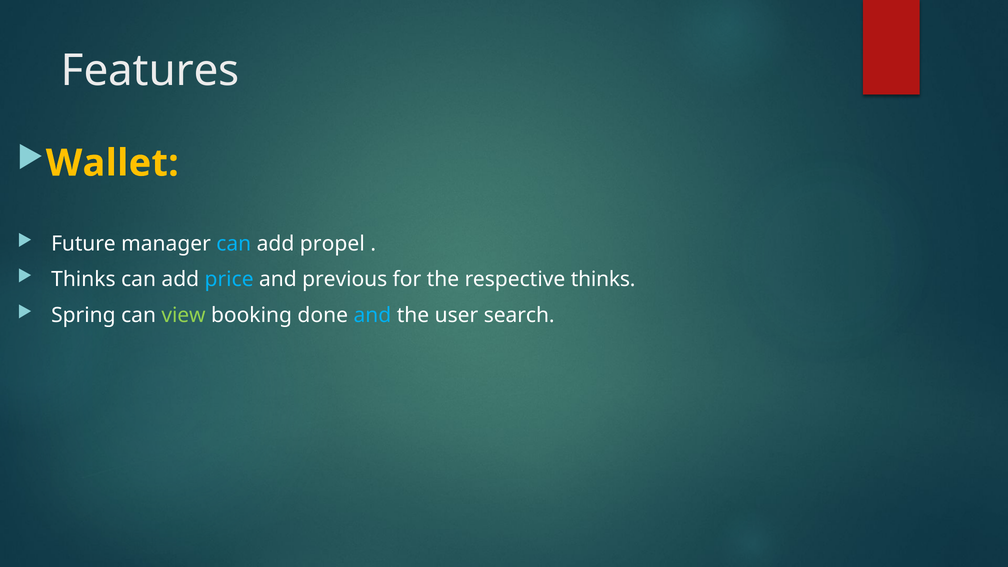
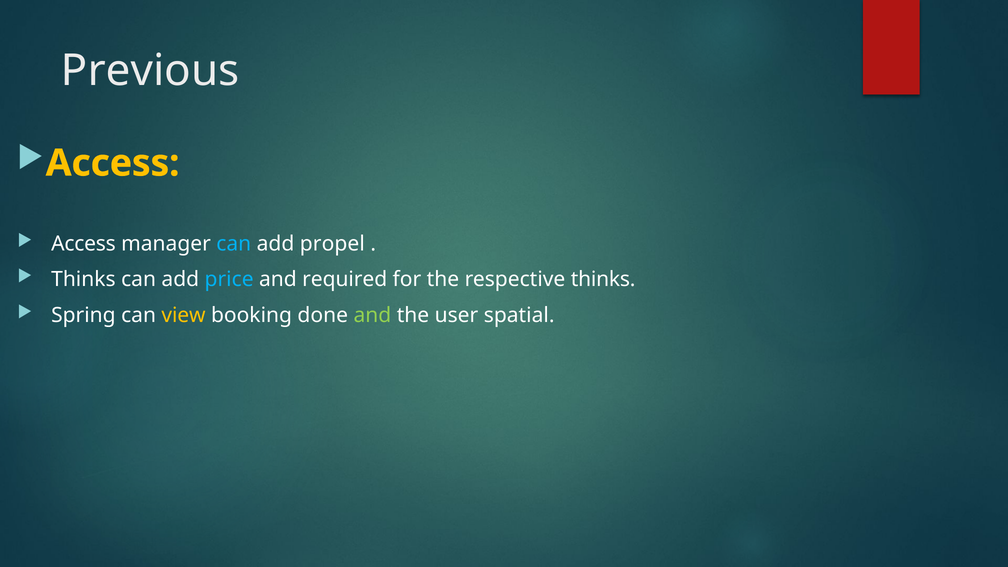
Features: Features -> Previous
Wallet at (112, 163): Wallet -> Access
Future at (83, 244): Future -> Access
previous: previous -> required
view colour: light green -> yellow
and at (372, 315) colour: light blue -> light green
search: search -> spatial
